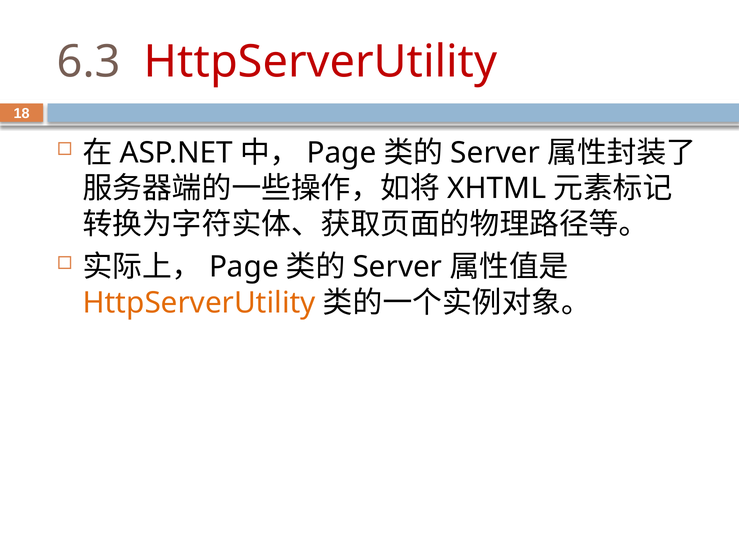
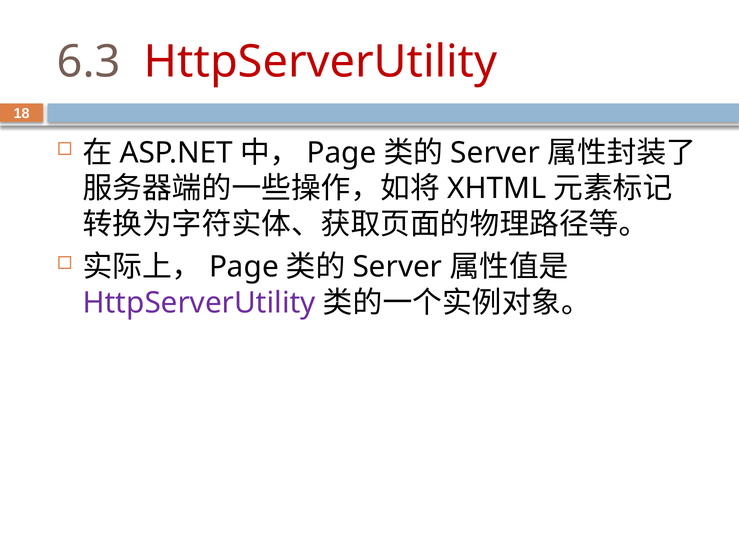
HttpServerUtility at (199, 303) colour: orange -> purple
